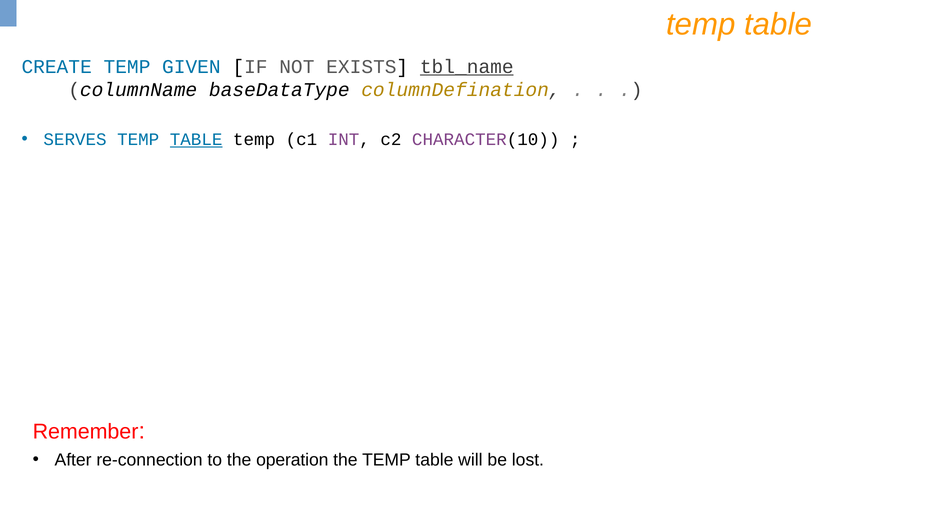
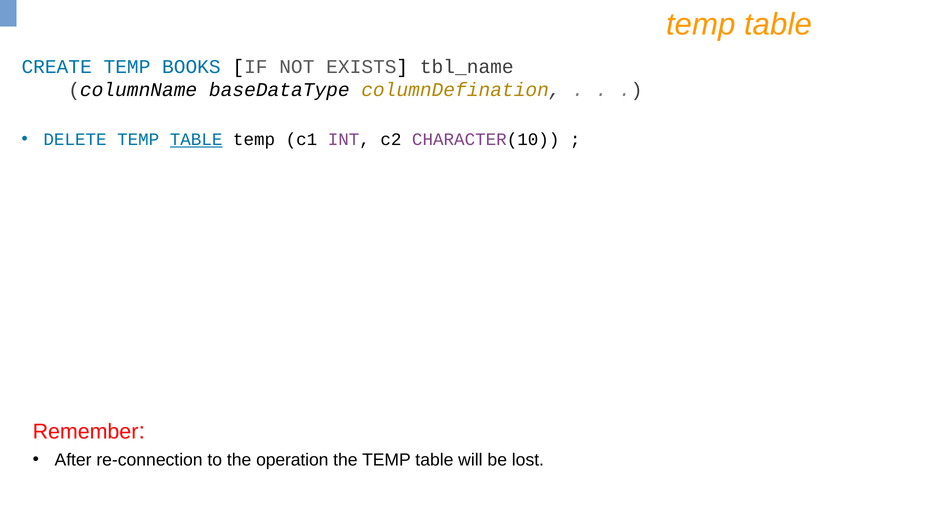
GIVEN: GIVEN -> BOOKS
tbl_name underline: present -> none
SERVES: SERVES -> DELETE
